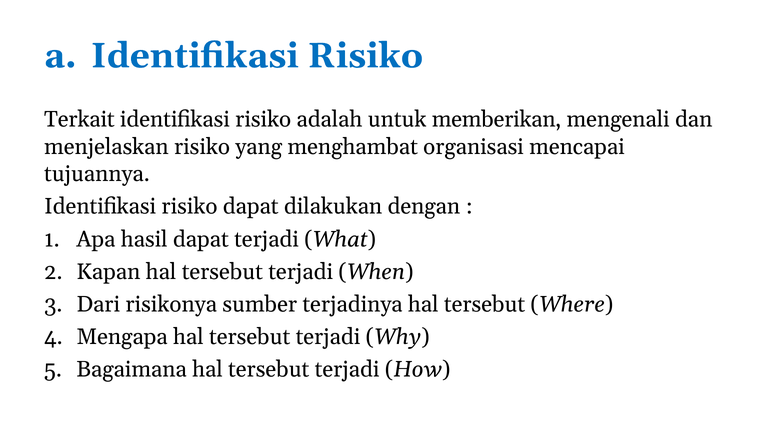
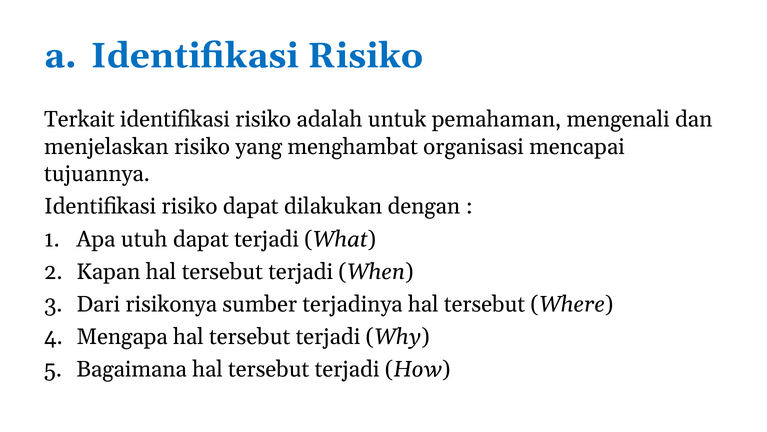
memberikan: memberikan -> pemahaman
hasil: hasil -> utuh
